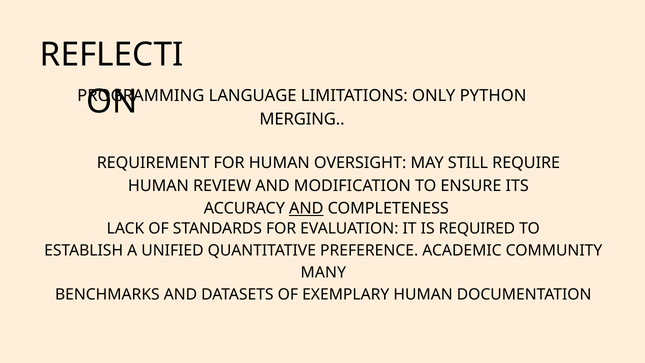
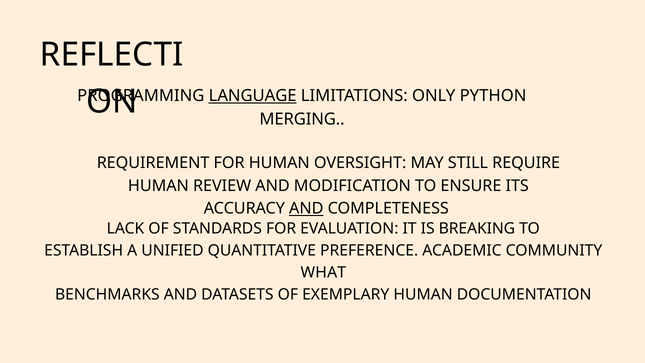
LANGUAGE underline: none -> present
REQUIRED: REQUIRED -> BREAKING
MANY: MANY -> WHAT
